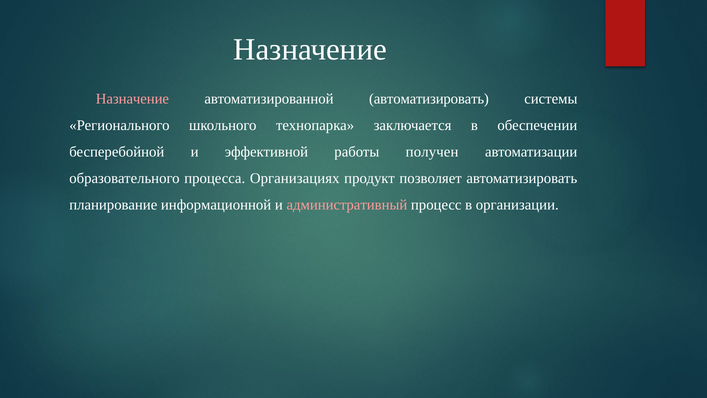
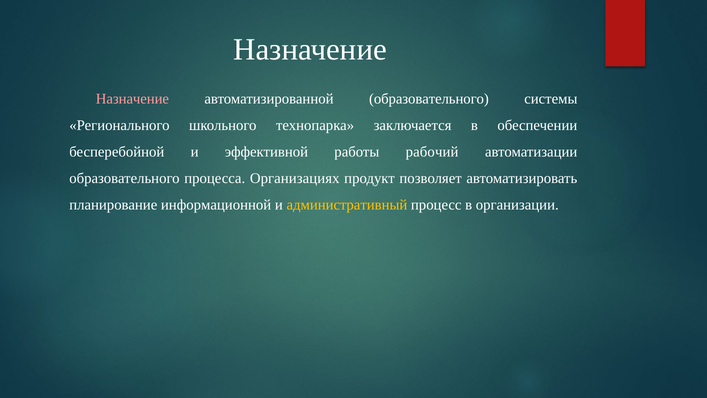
автоматизированной автоматизировать: автоматизировать -> образовательного
получен: получен -> рабочий
административный colour: pink -> yellow
